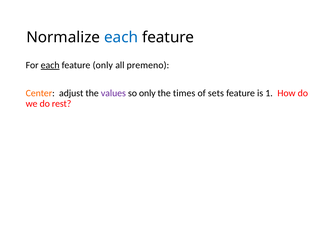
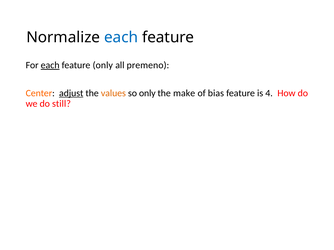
adjust underline: none -> present
values colour: purple -> orange
times: times -> make
sets: sets -> bias
1: 1 -> 4
rest: rest -> still
